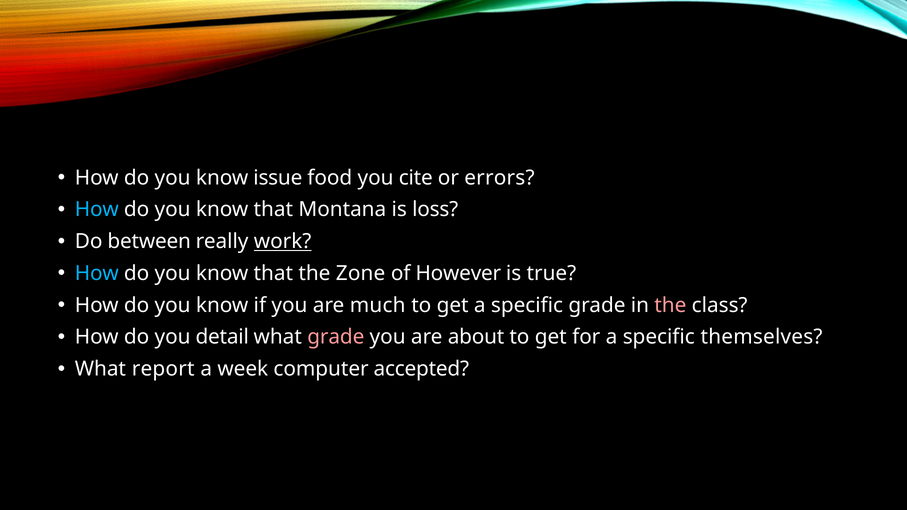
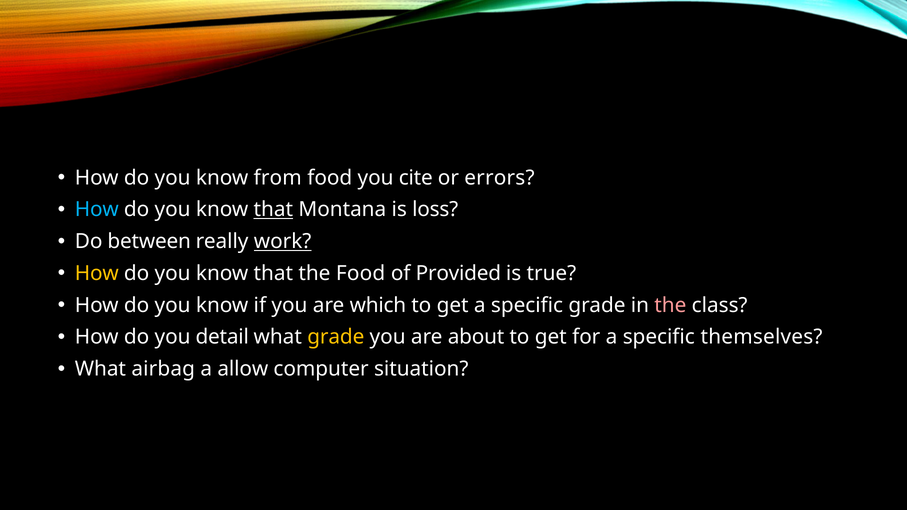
issue: issue -> from
that at (273, 210) underline: none -> present
How at (97, 273) colour: light blue -> yellow
the Zone: Zone -> Food
However: However -> Provided
much: much -> which
grade at (336, 337) colour: pink -> yellow
report: report -> airbag
week: week -> allow
accepted: accepted -> situation
